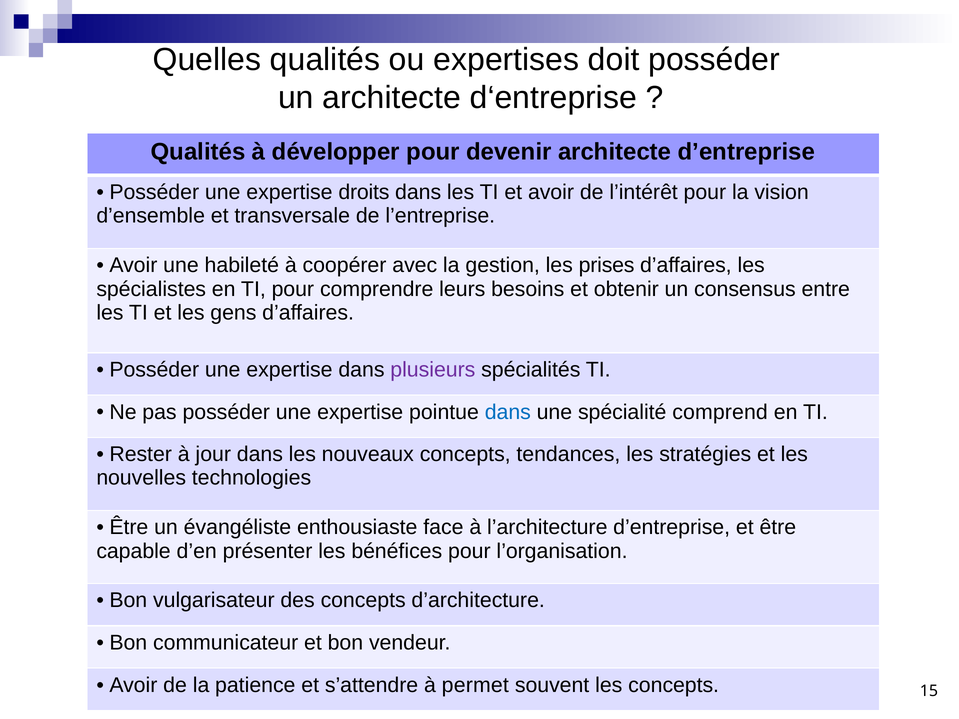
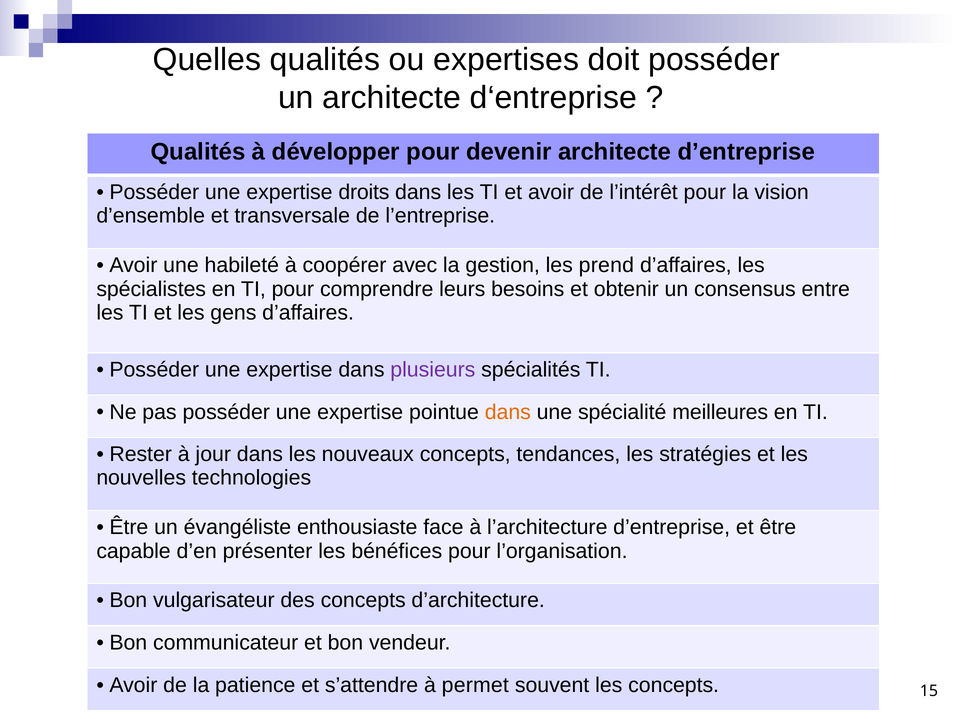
prises: prises -> prend
dans at (508, 412) colour: blue -> orange
comprend: comprend -> meilleures
